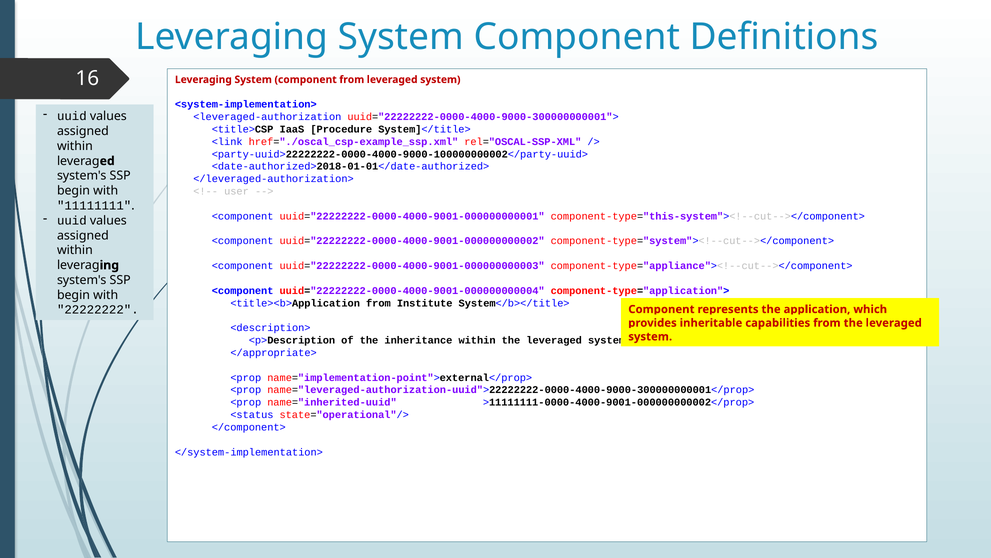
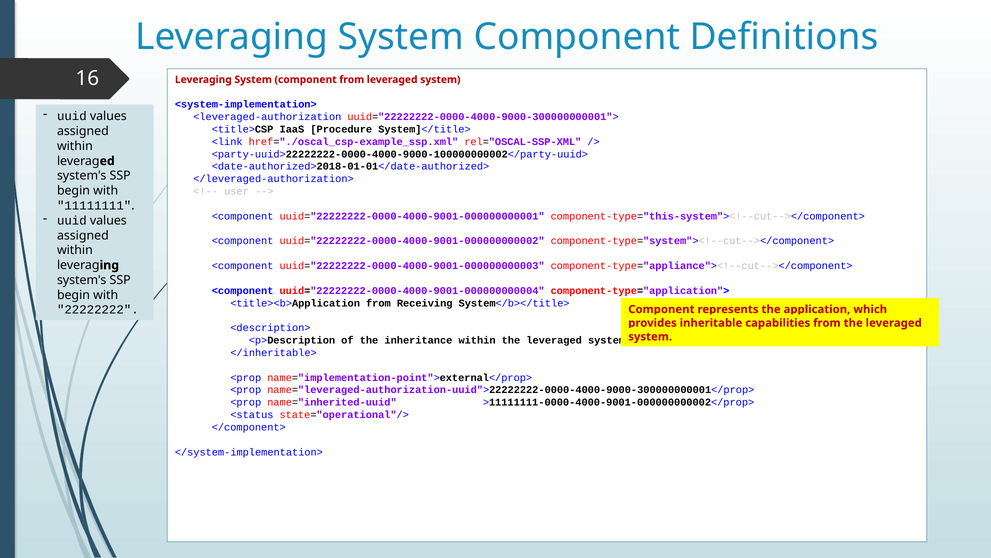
Institute: Institute -> Receiving
</appropriate>: </appropriate> -> </inheritable>
